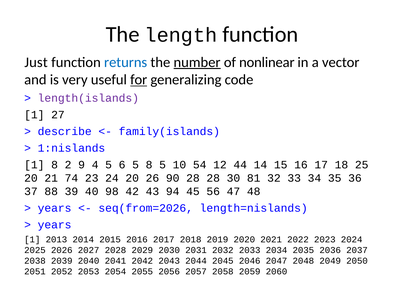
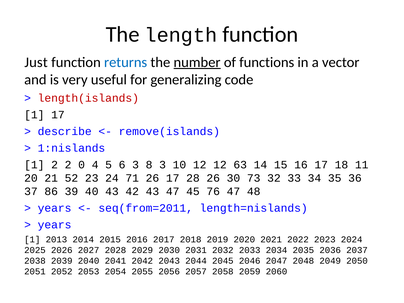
nonlinear: nonlinear -> functions
for underline: present -> none
length(islands colour: purple -> red
1 27: 27 -> 17
family(islands: family(islands -> remove(islands
1 8: 8 -> 2
9: 9 -> 0
6 5: 5 -> 3
8 5: 5 -> 3
10 54: 54 -> 12
44: 44 -> 63
25: 25 -> 11
74: 74 -> 52
24 20: 20 -> 71
26 90: 90 -> 17
28 28: 28 -> 26
81: 81 -> 73
88: 88 -> 86
40 98: 98 -> 43
43 94: 94 -> 47
56: 56 -> 76
seq(from=2026: seq(from=2026 -> seq(from=2011
